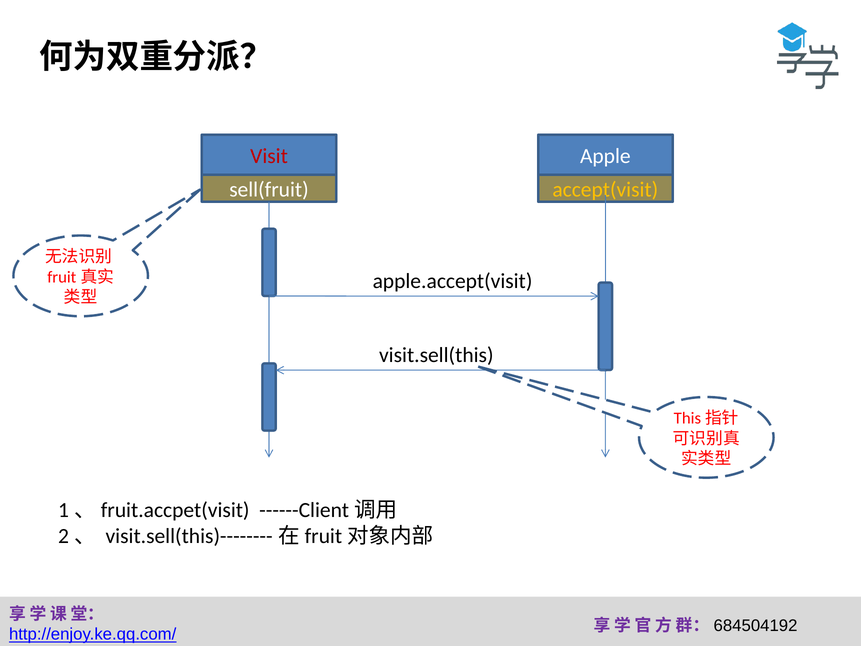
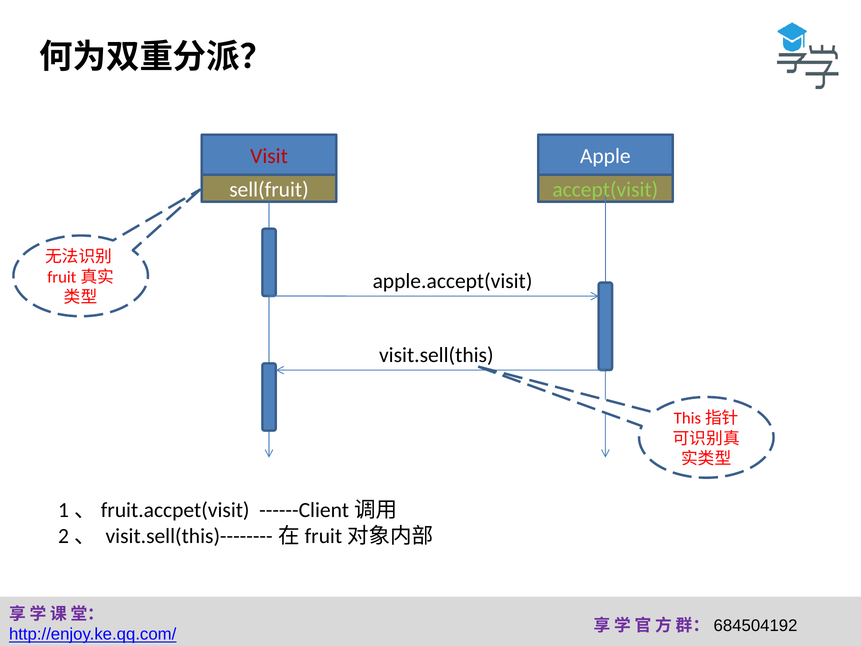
accept(visit colour: yellow -> light green
